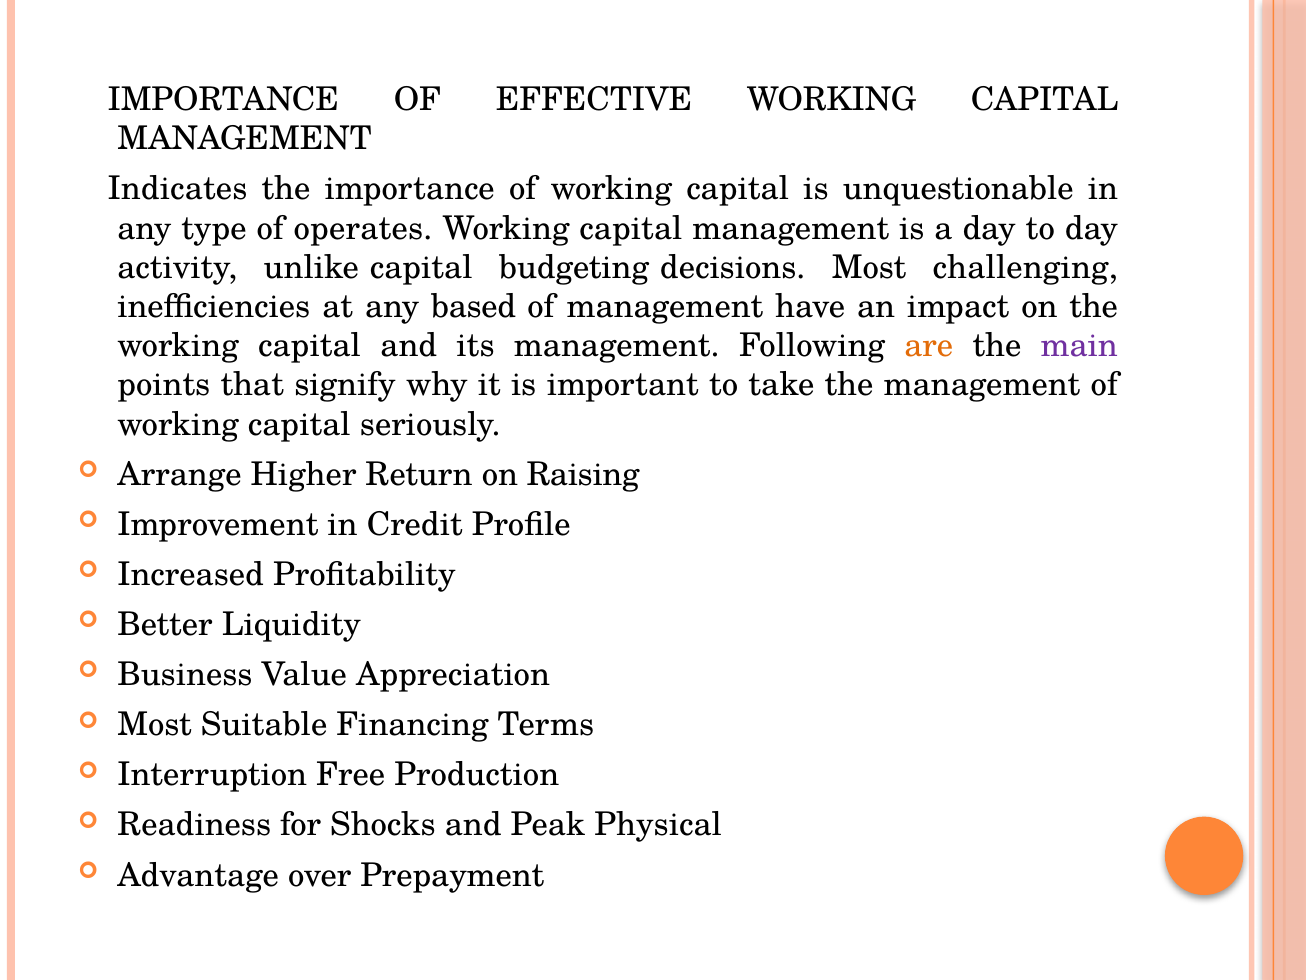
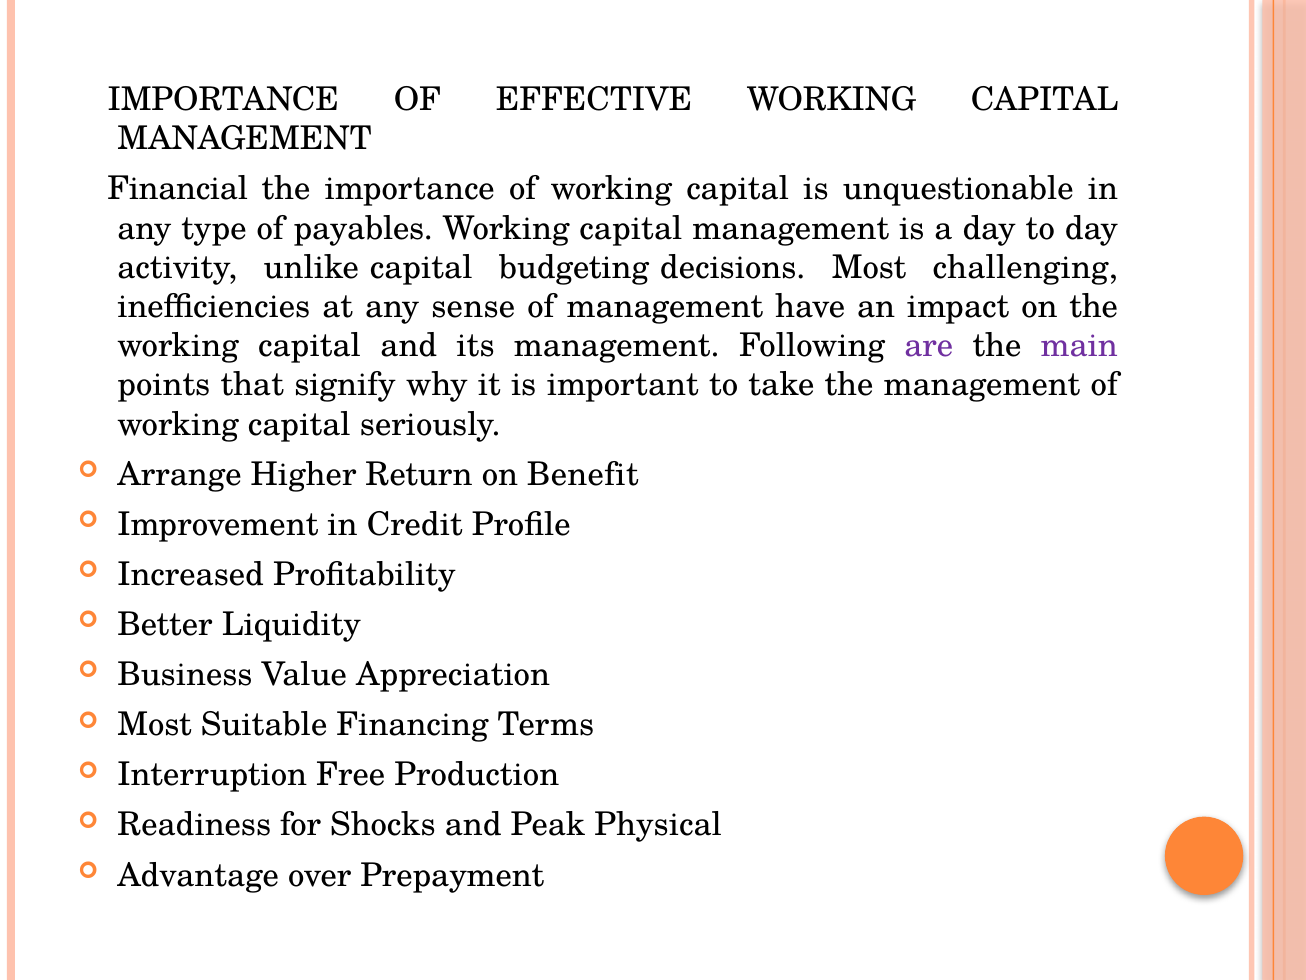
Indicates: Indicates -> Financial
operates: operates -> payables
based: based -> sense
are colour: orange -> purple
Raising: Raising -> Benefit
